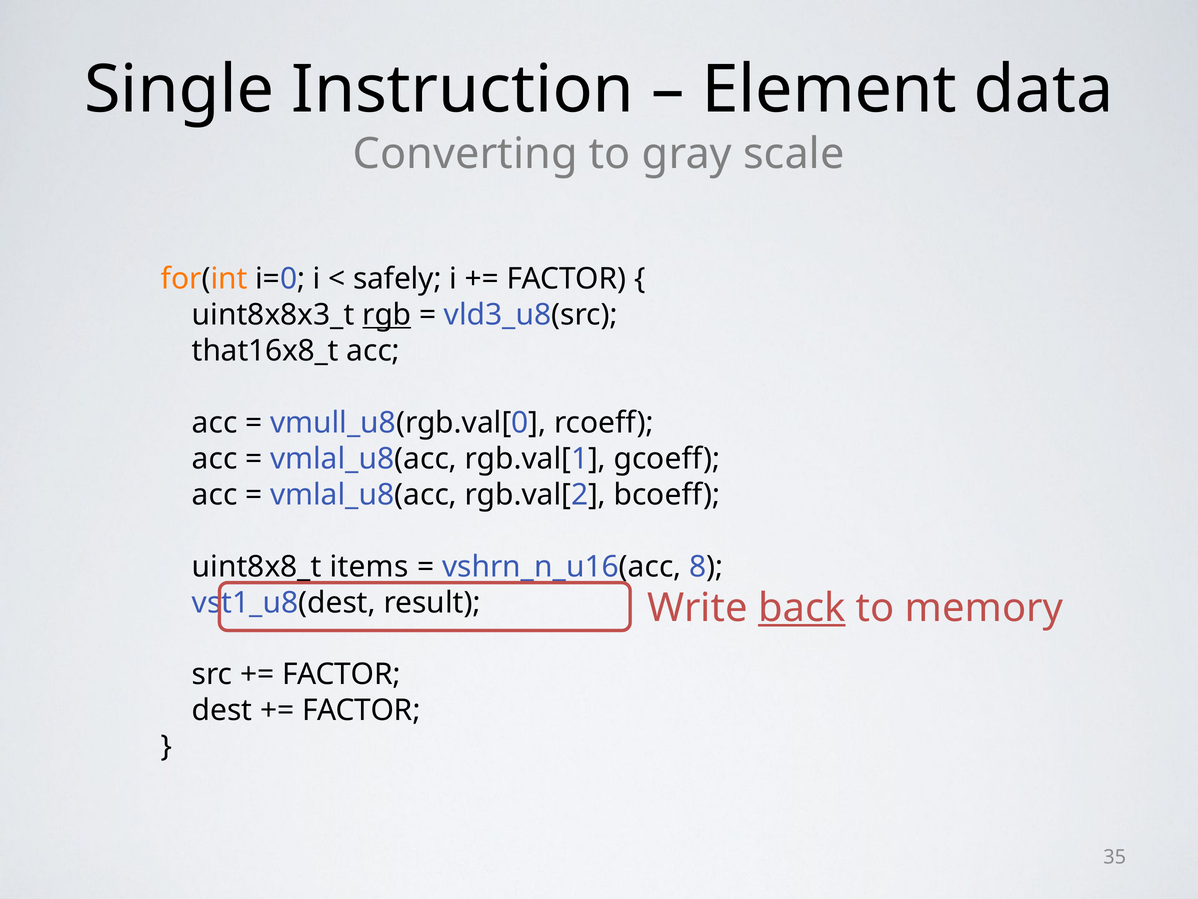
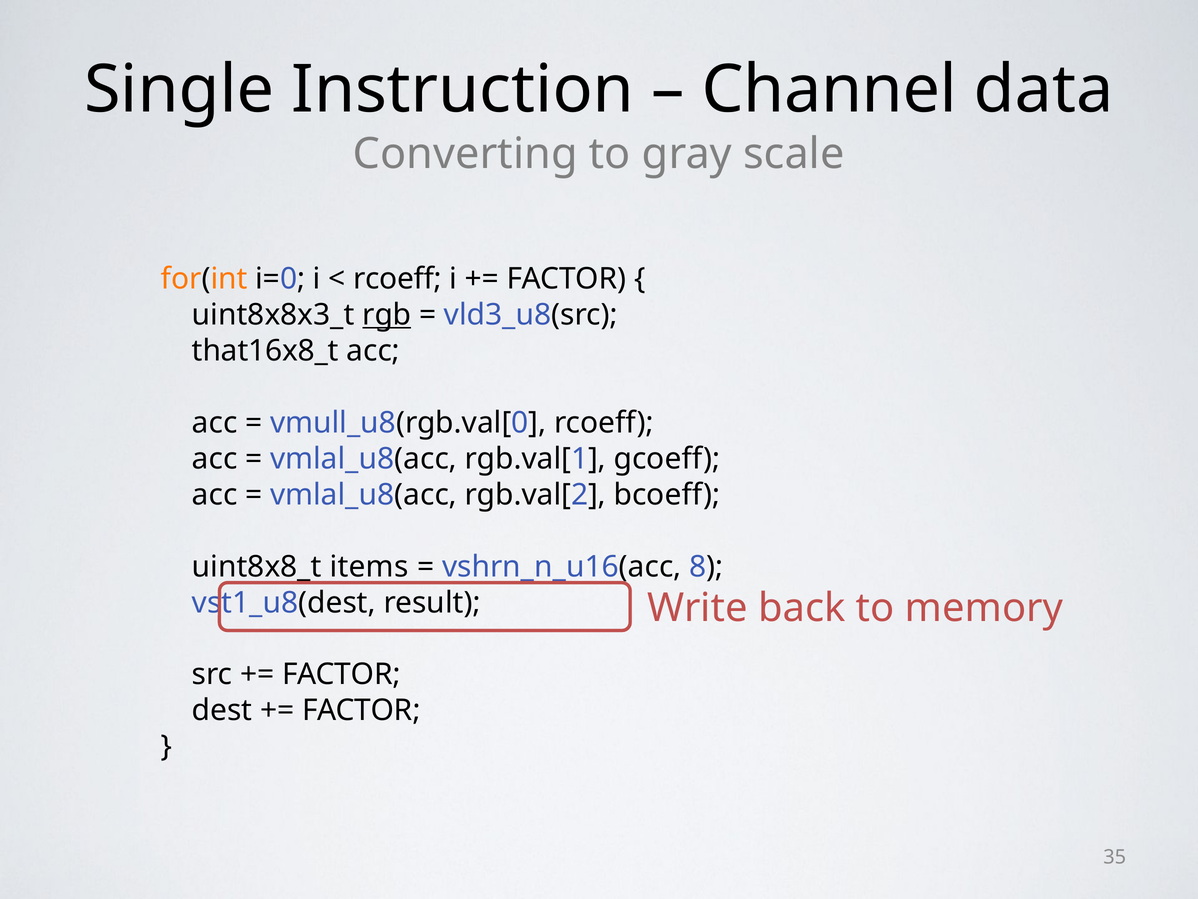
Element: Element -> Channel
safely at (397, 279): safely -> rcoeff
back underline: present -> none
